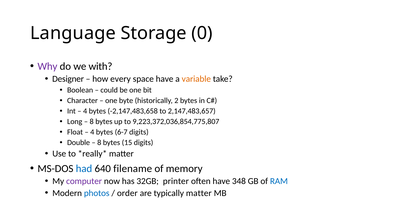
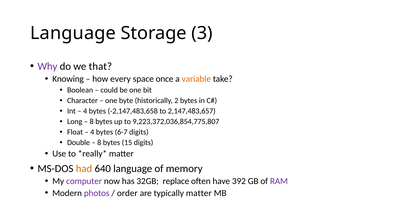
0: 0 -> 3
with: with -> that
Designer: Designer -> Knowing
space have: have -> once
had colour: blue -> orange
640 filename: filename -> language
printer: printer -> replace
348: 348 -> 392
RAM colour: blue -> purple
photos colour: blue -> purple
